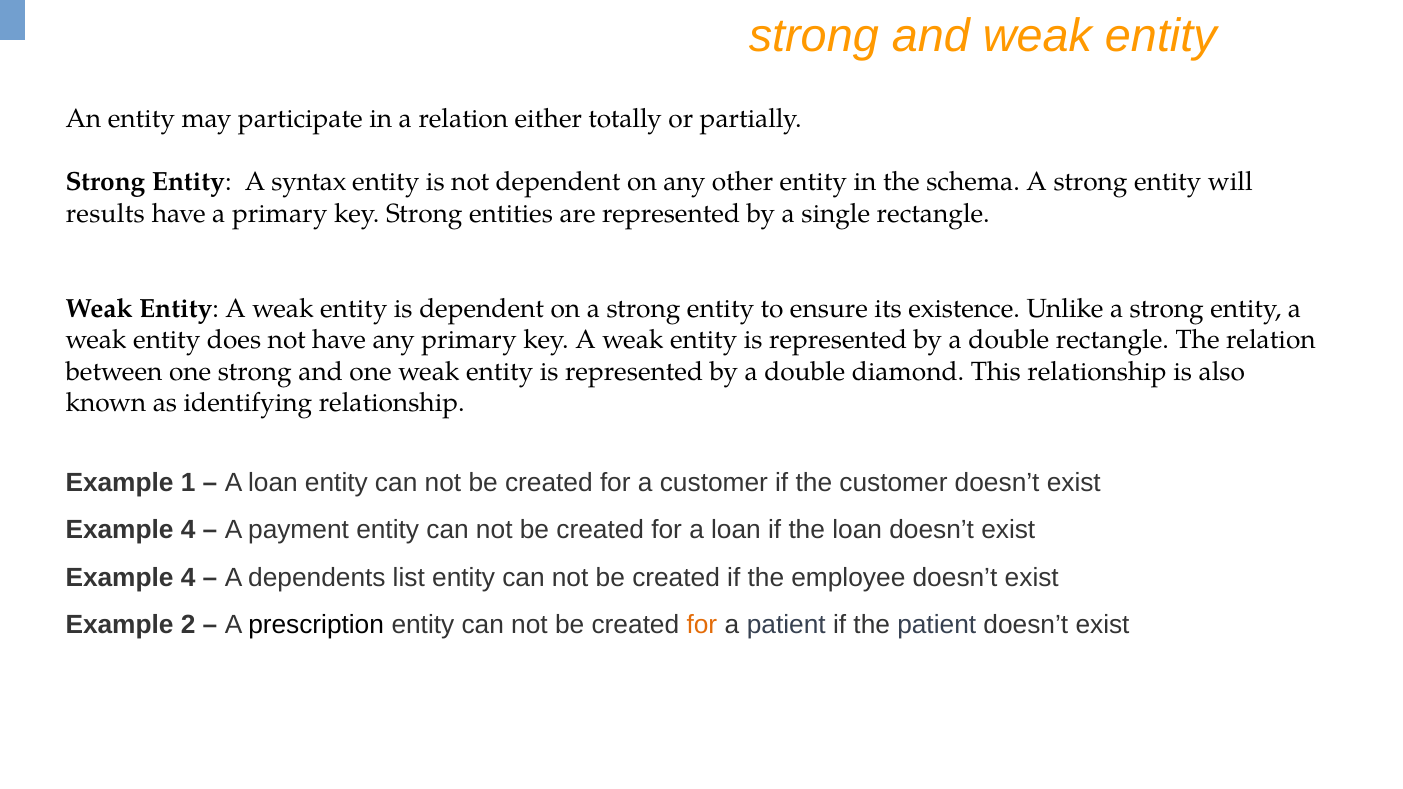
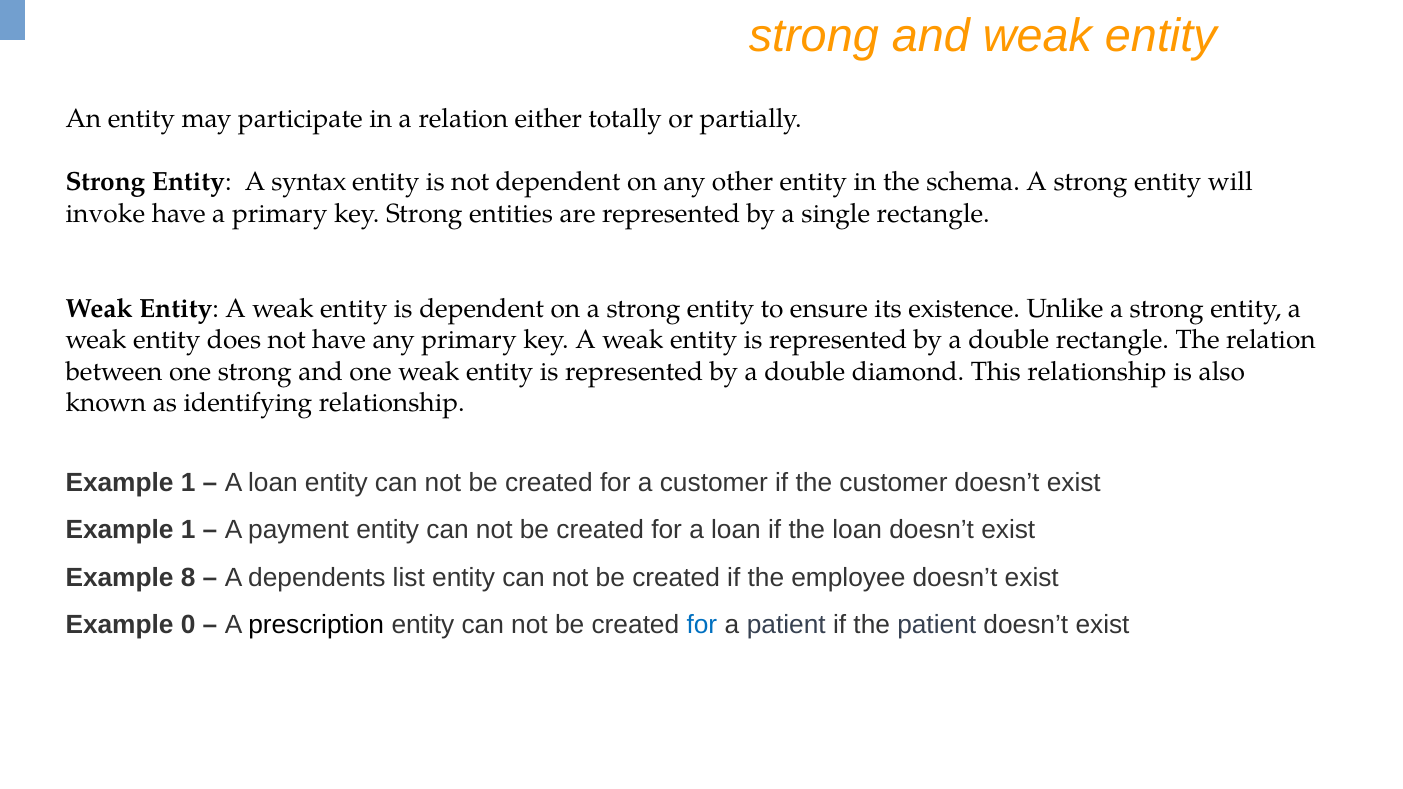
results: results -> invoke
4 at (188, 530): 4 -> 1
4 at (188, 578): 4 -> 8
2: 2 -> 0
for at (702, 625) colour: orange -> blue
